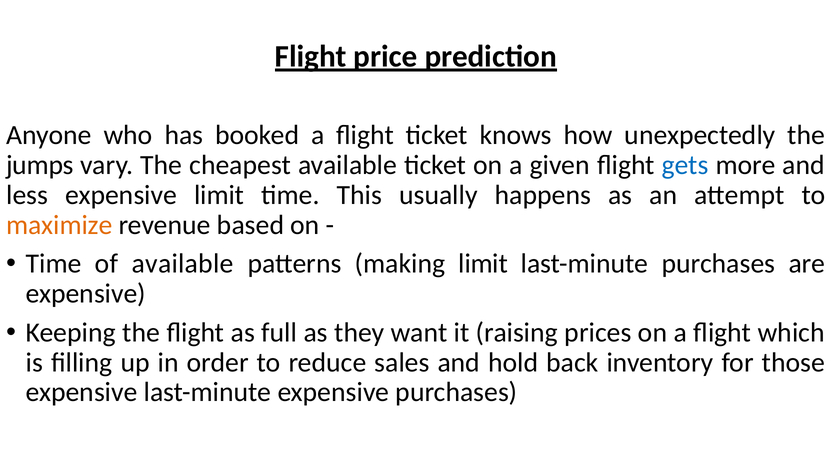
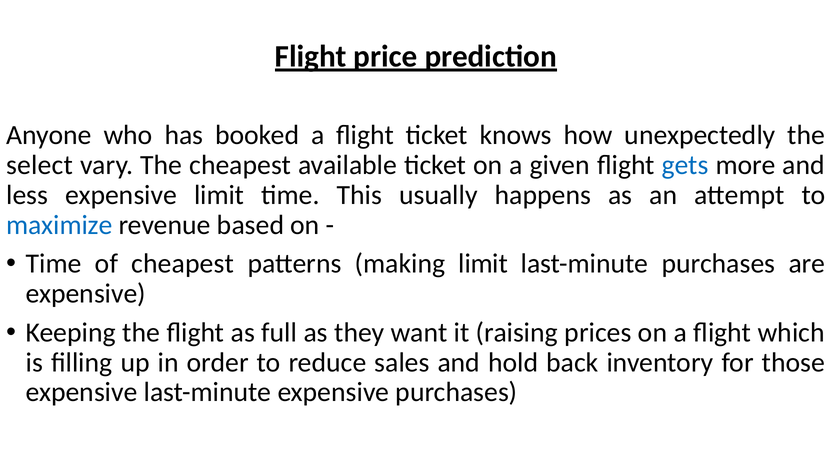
jumps: jumps -> select
maximize colour: orange -> blue
of available: available -> cheapest
